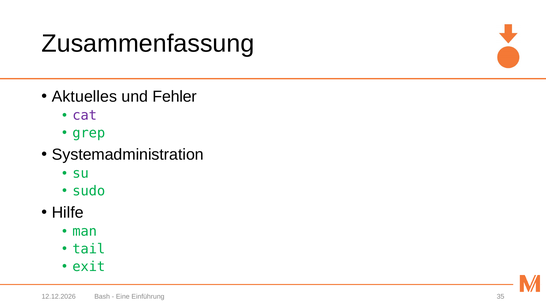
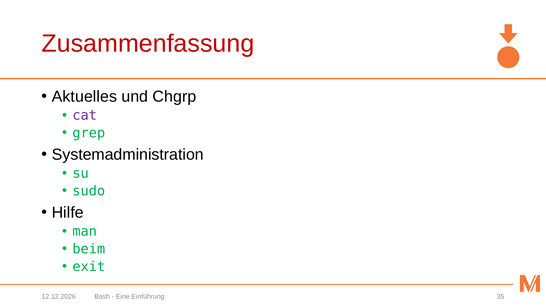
Zusammenfassung colour: black -> red
Fehler: Fehler -> Chgrp
tail: tail -> beim
